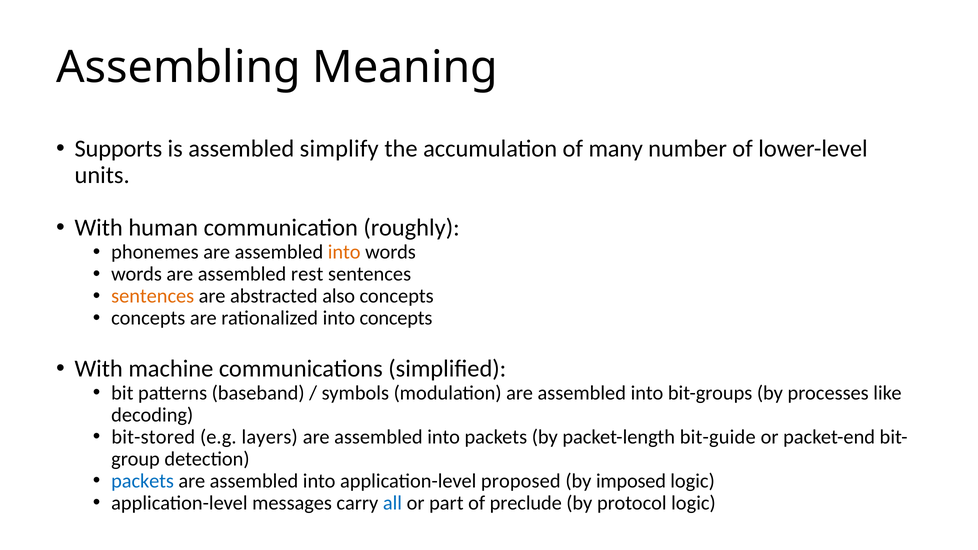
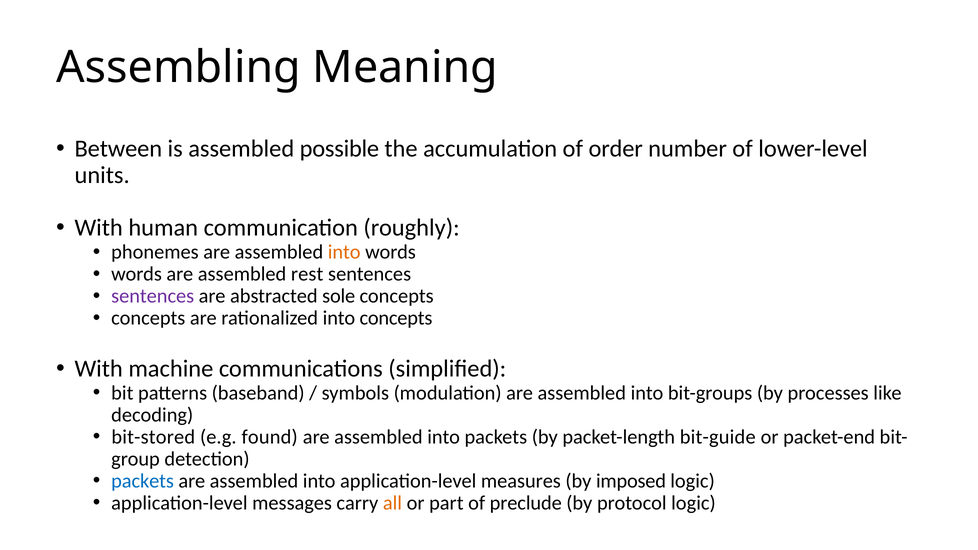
Supports: Supports -> Between
simplify: simplify -> possible
many: many -> order
sentences at (153, 296) colour: orange -> purple
also: also -> sole
layers: layers -> found
proposed: proposed -> measures
all colour: blue -> orange
